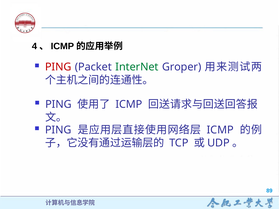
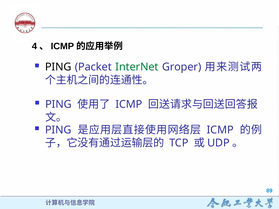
PING at (58, 67) colour: red -> black
